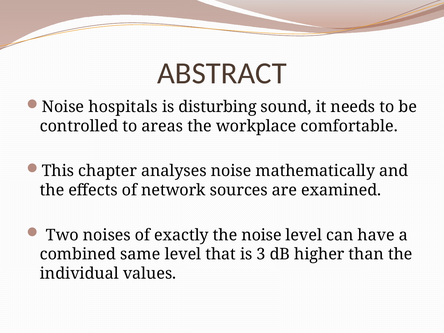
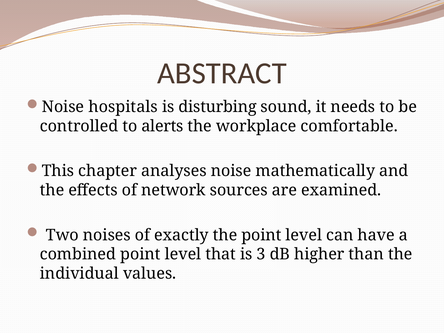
areas: areas -> alerts
the noise: noise -> point
combined same: same -> point
